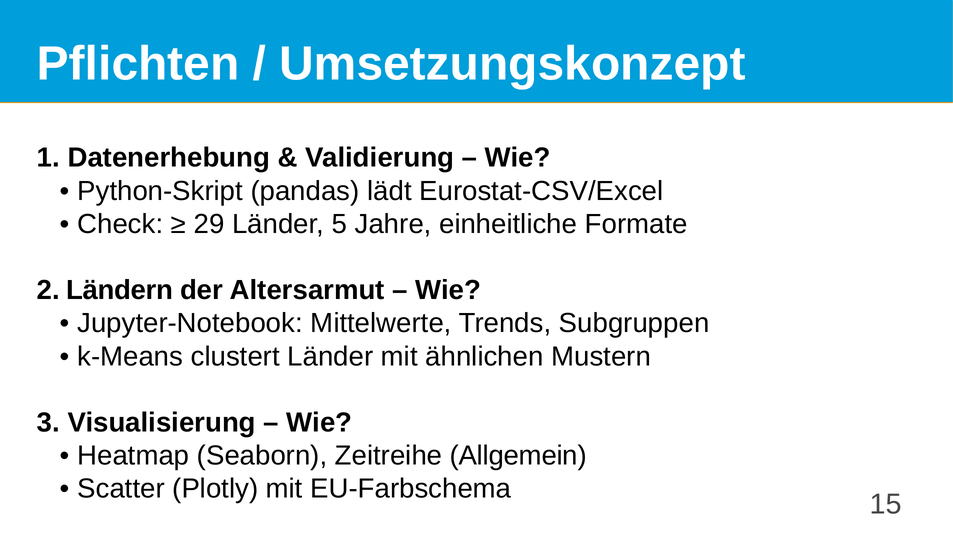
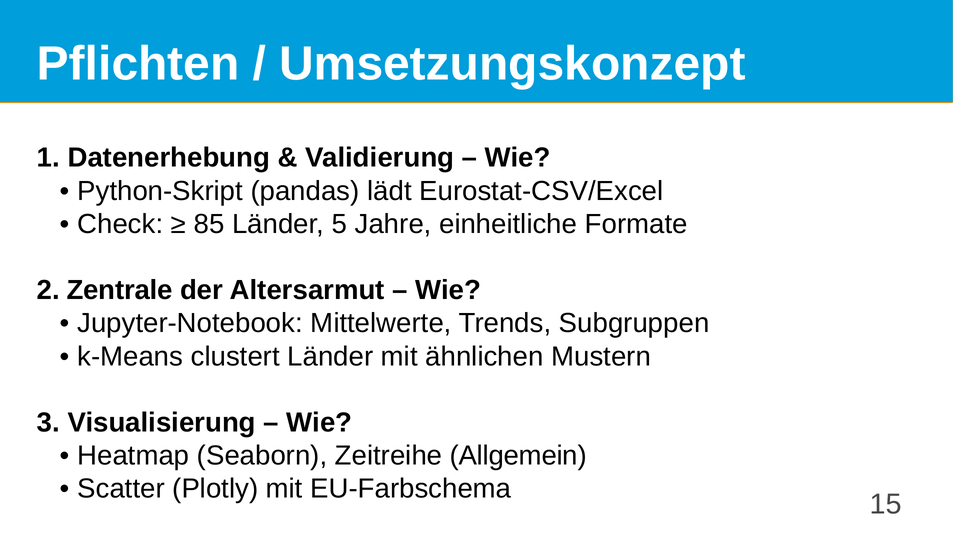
29: 29 -> 85
Ländern: Ländern -> Zentrale
